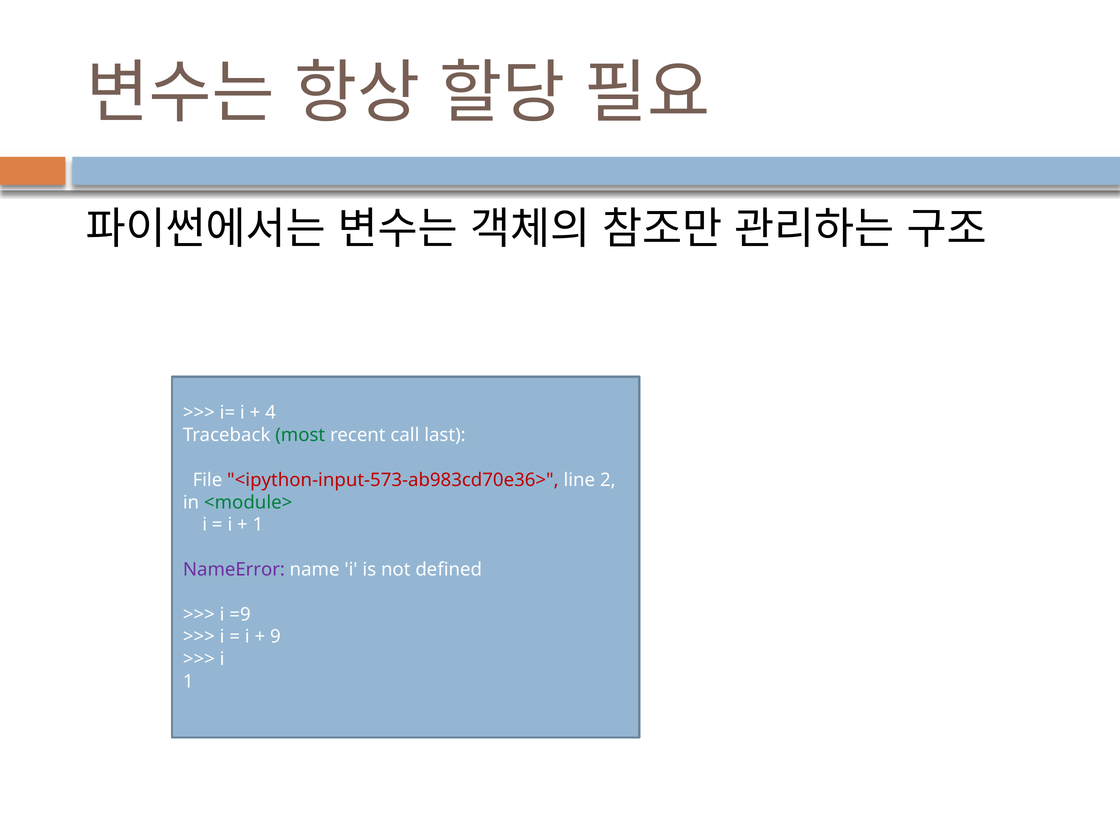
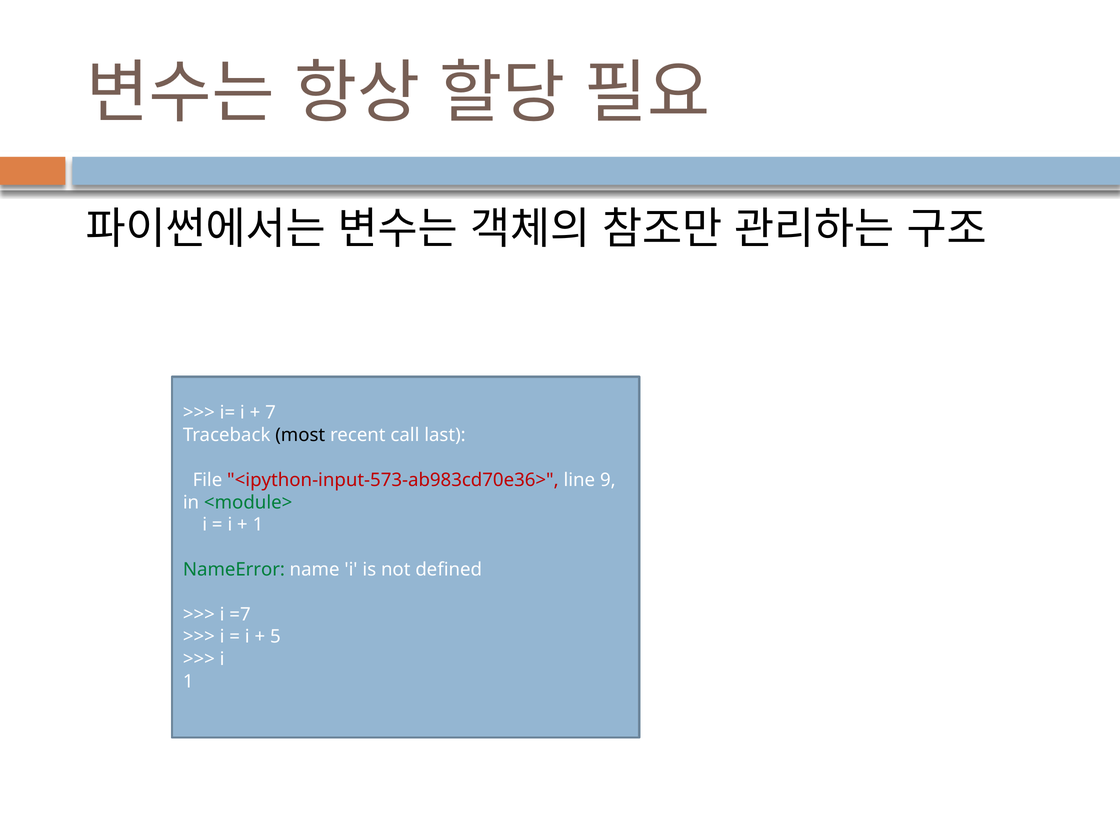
4: 4 -> 7
most colour: green -> black
2: 2 -> 9
NameError colour: purple -> green
=9: =9 -> =7
9: 9 -> 5
